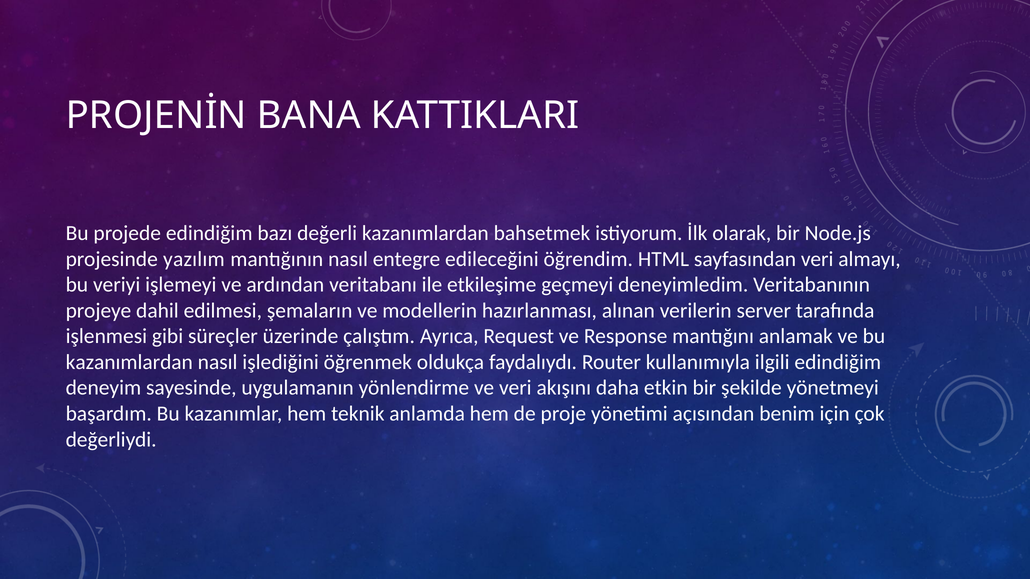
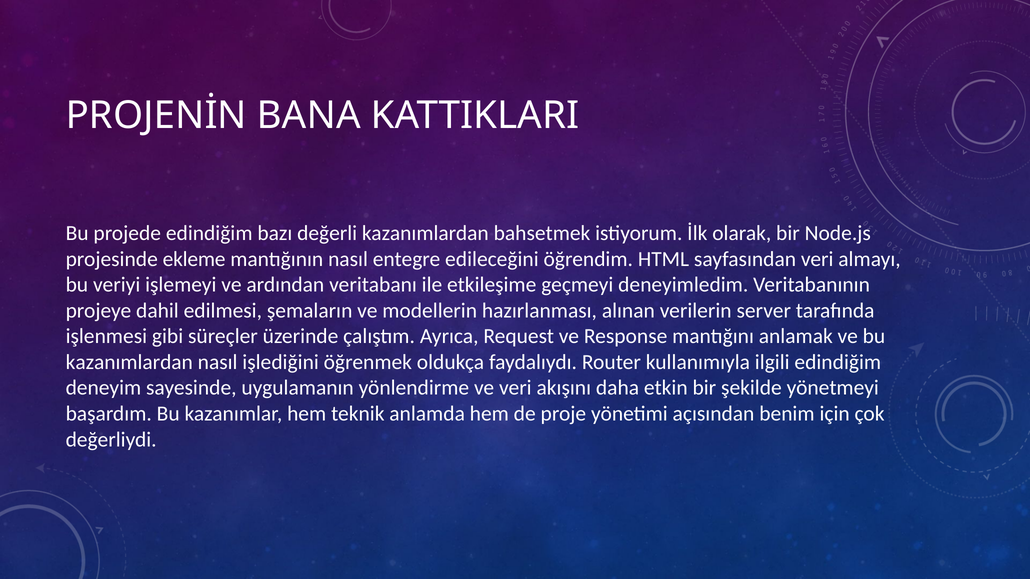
yazılım: yazılım -> ekleme
